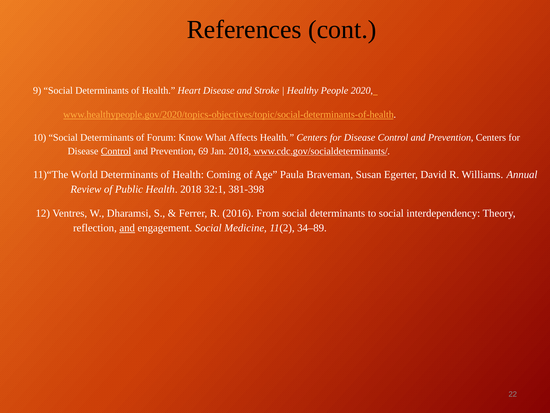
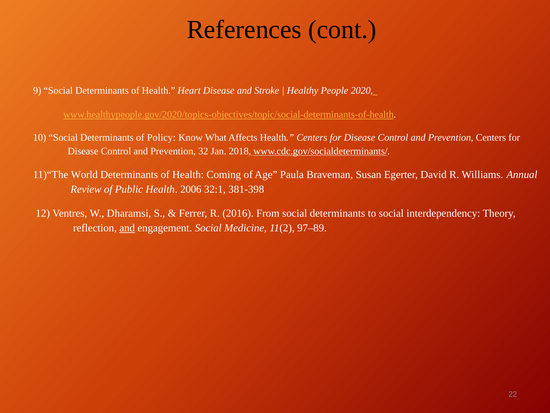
Forum: Forum -> Policy
Control at (116, 151) underline: present -> none
69: 69 -> 32
Health 2018: 2018 -> 2006
34–89: 34–89 -> 97–89
